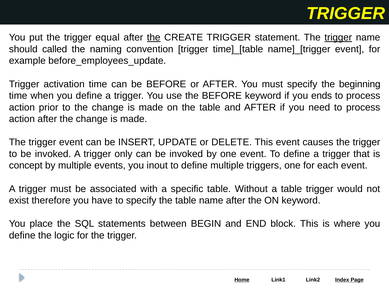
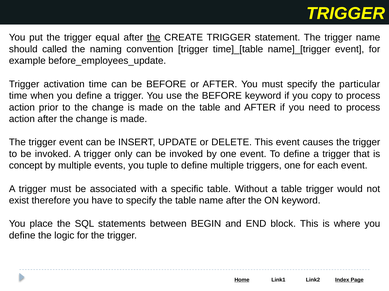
trigger at (338, 38) underline: present -> none
beginning: beginning -> particular
ends: ends -> copy
inout: inout -> tuple
